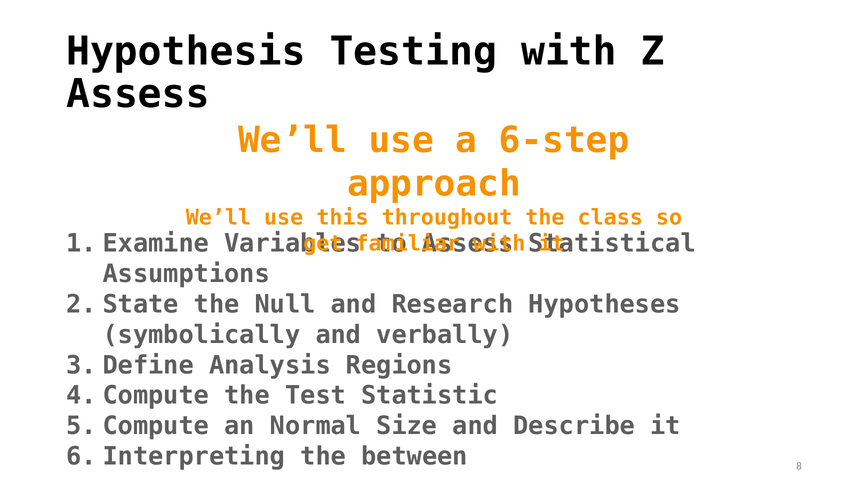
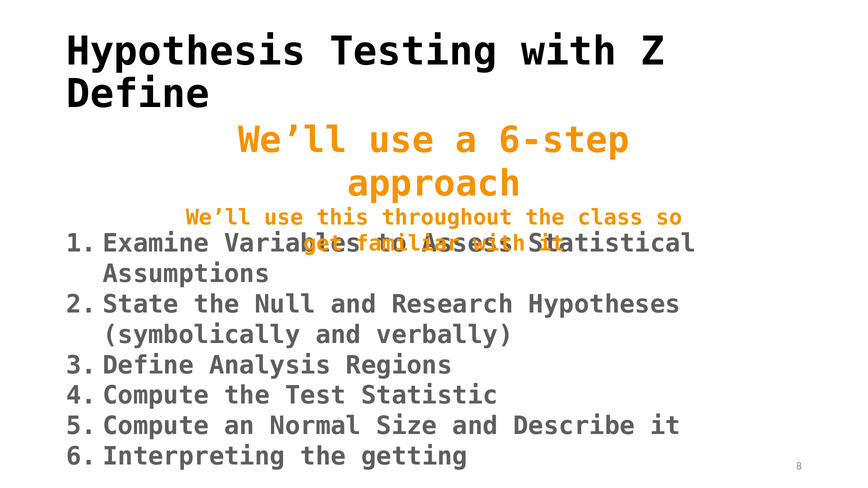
Assess at (138, 94): Assess -> Define
between: between -> getting
